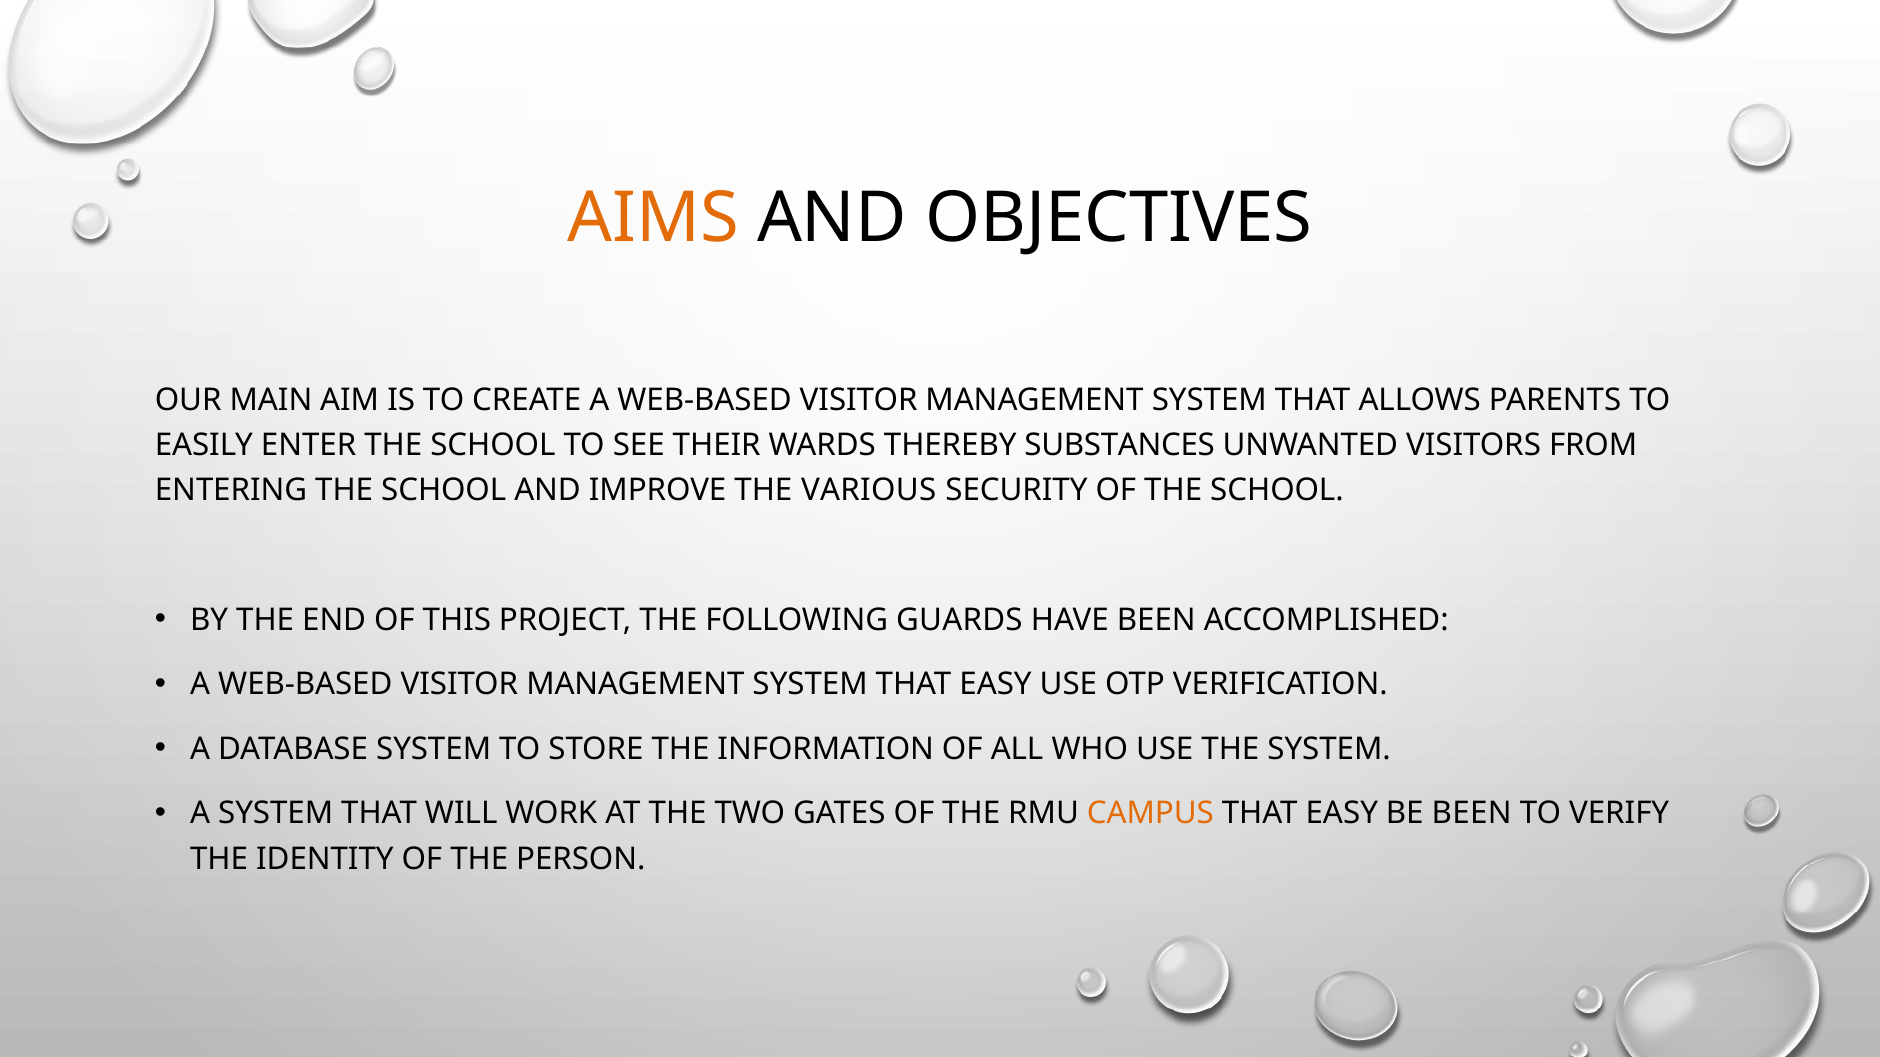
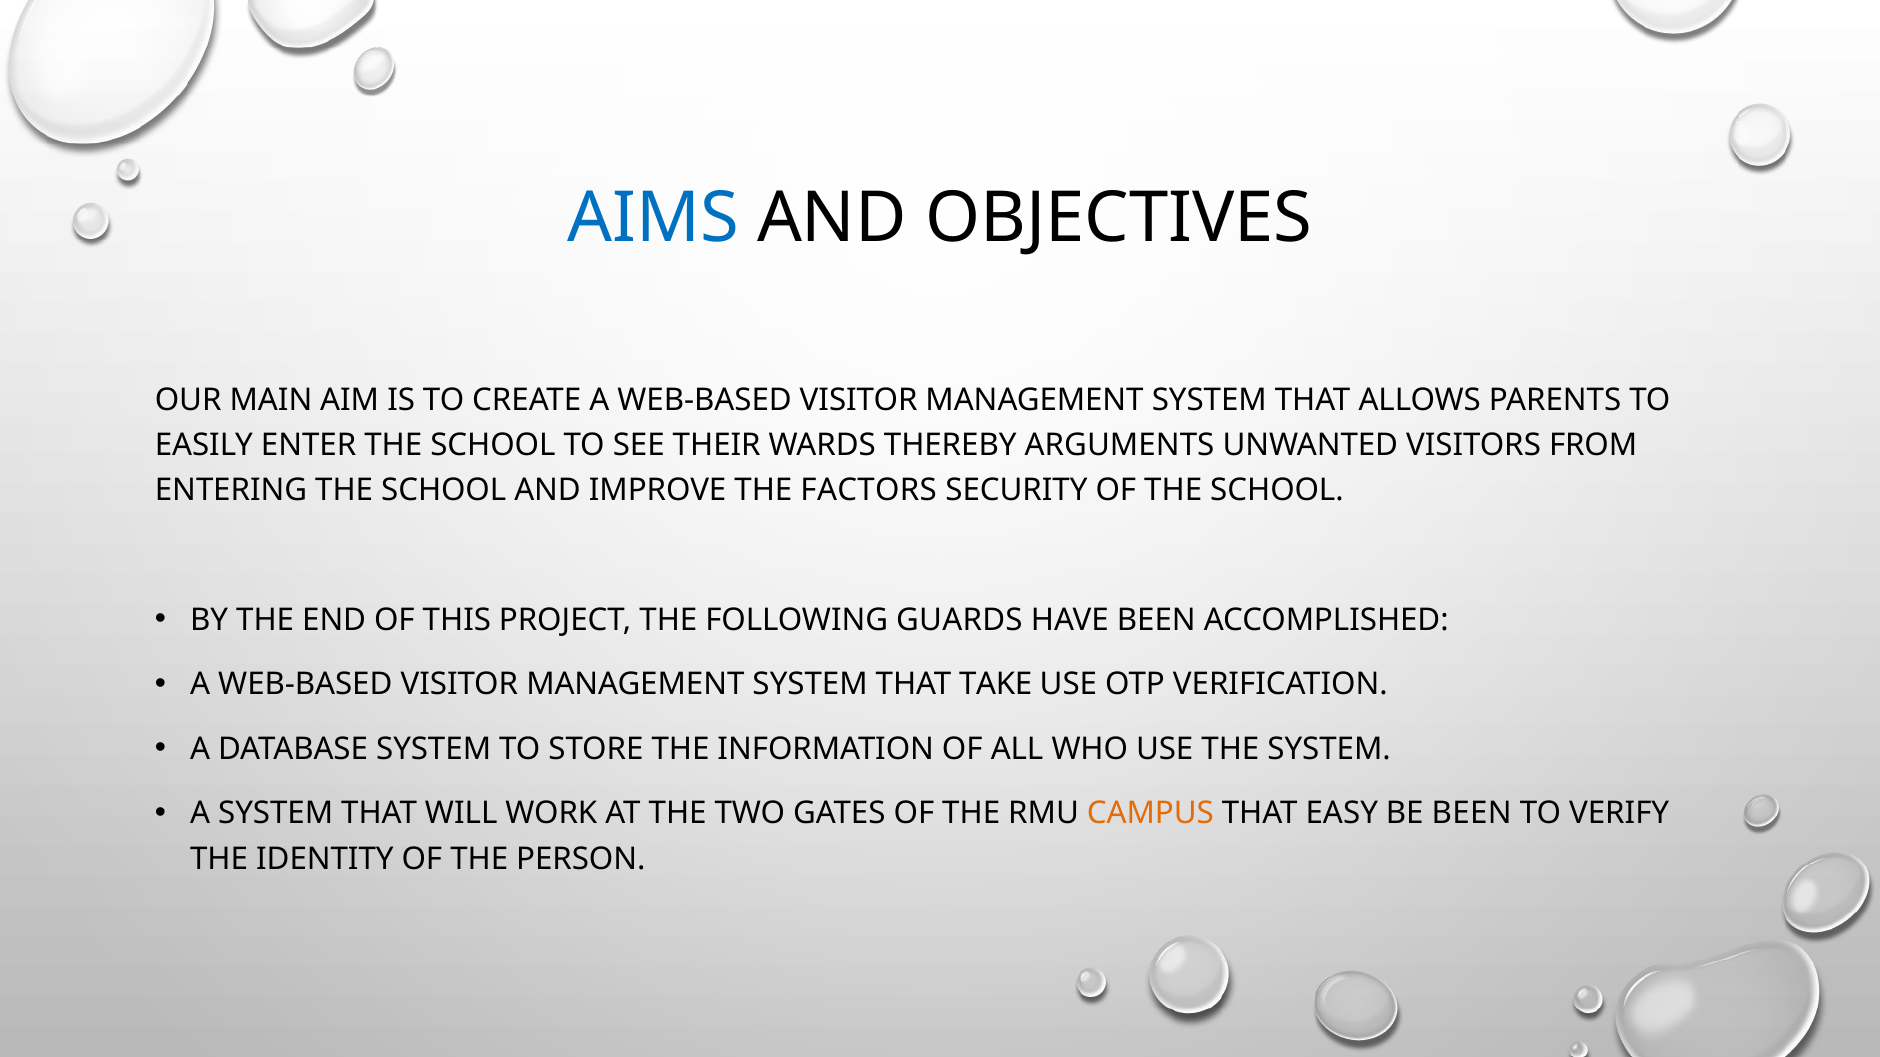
AIMS colour: orange -> blue
SUBSTANCES: SUBSTANCES -> ARGUMENTS
VARIOUS: VARIOUS -> FACTORS
SYSTEM THAT EASY: EASY -> TAKE
